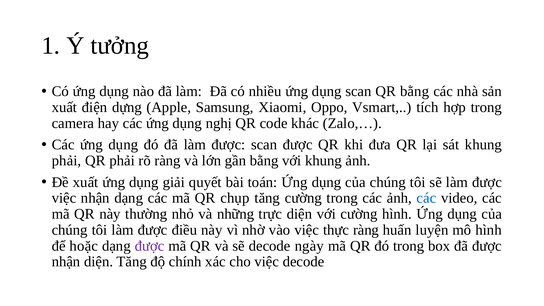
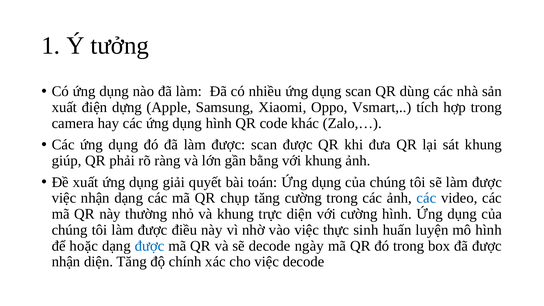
QR bằng: bằng -> dùng
dụng nghị: nghị -> hình
phải at (67, 161): phải -> giúp
và những: những -> khung
thực ràng: ràng -> sinh
được at (150, 246) colour: purple -> blue
